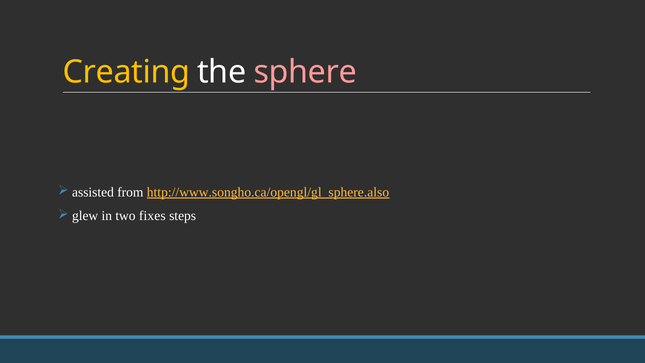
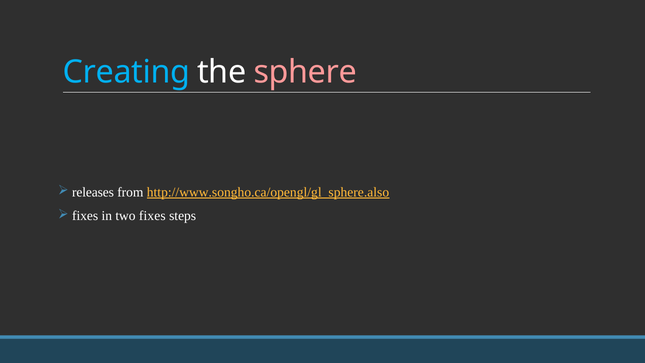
Creating colour: yellow -> light blue
assisted: assisted -> releases
glew at (85, 216): glew -> fixes
